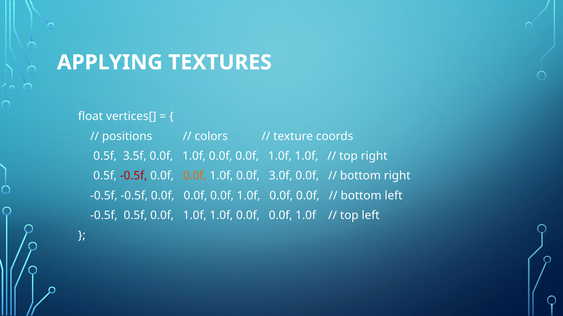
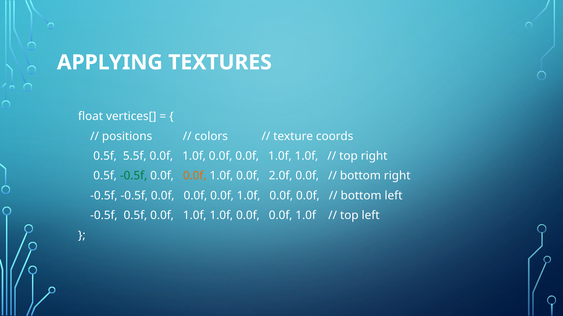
3.5f: 3.5f -> 5.5f
-0.5f at (134, 176) colour: red -> green
3.0f: 3.0f -> 2.0f
